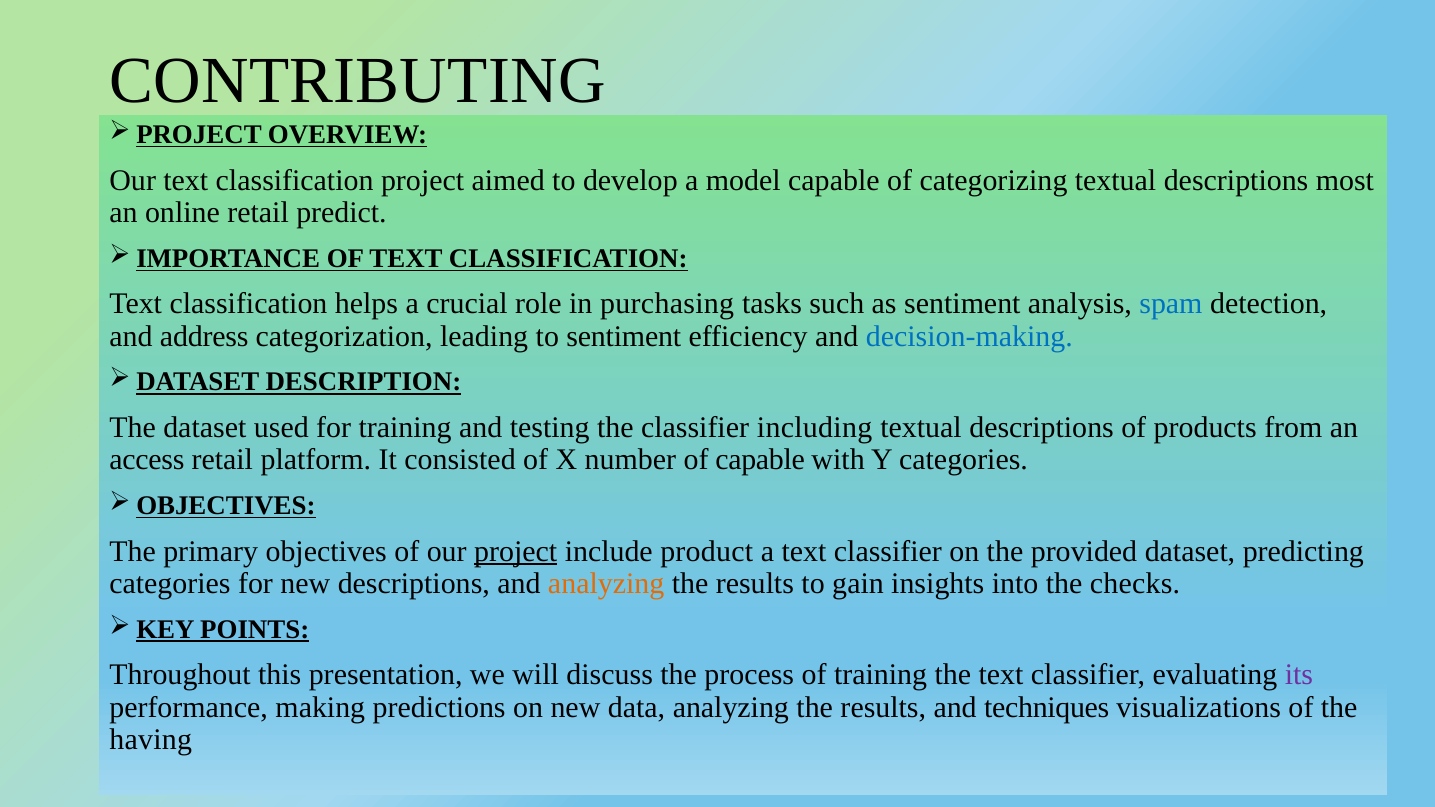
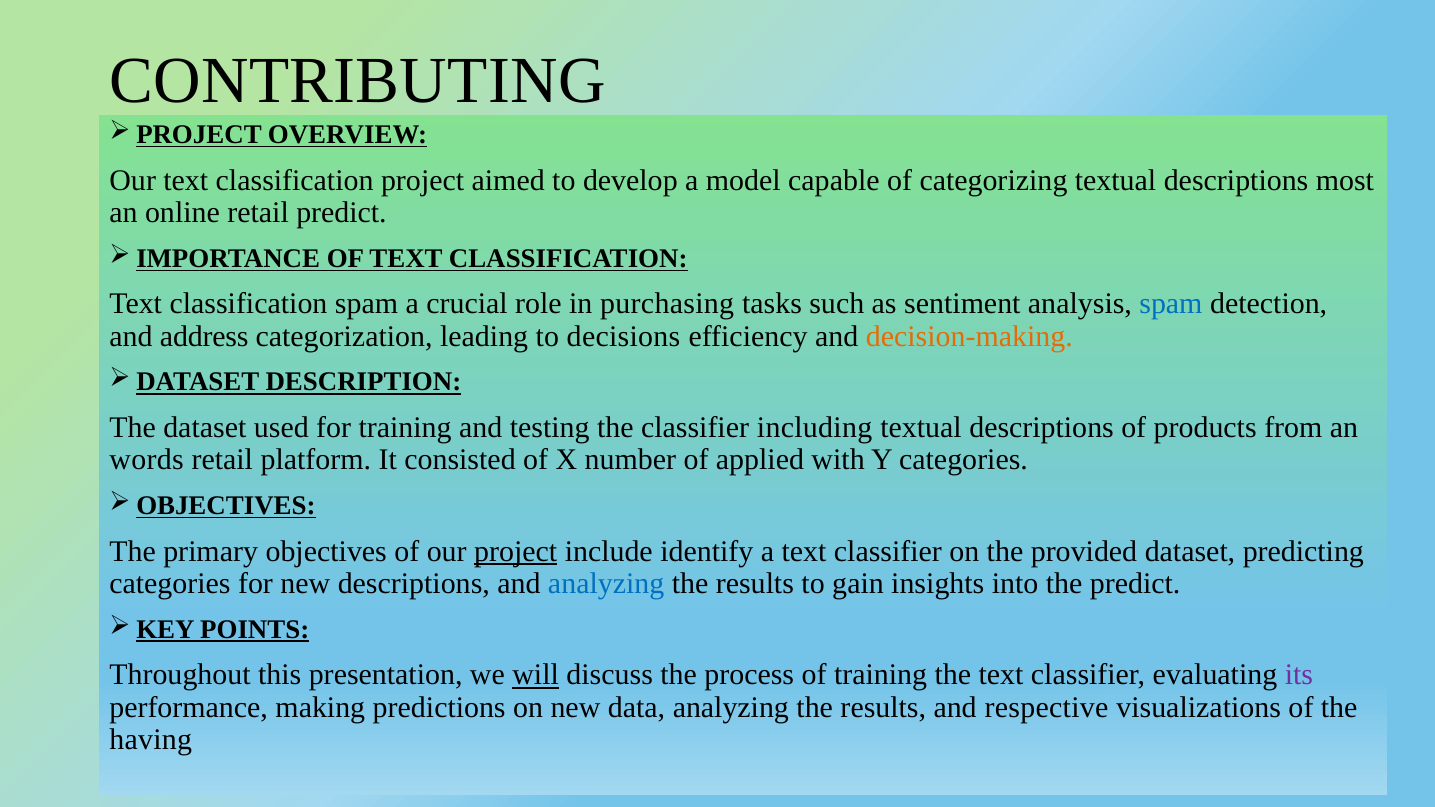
classification helps: helps -> spam
to sentiment: sentiment -> decisions
decision-making colour: blue -> orange
access: access -> words
of capable: capable -> applied
product: product -> identify
analyzing at (606, 584) colour: orange -> blue
the checks: checks -> predict
will underline: none -> present
techniques: techniques -> respective
